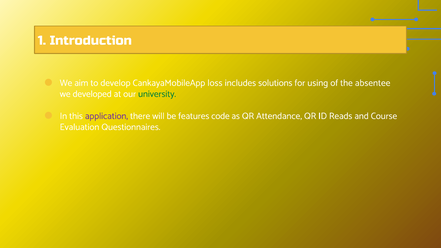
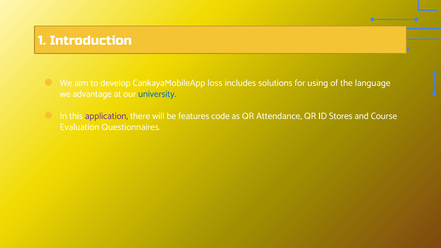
absentee: absentee -> language
developed: developed -> advantage
university colour: green -> blue
Reads: Reads -> Stores
